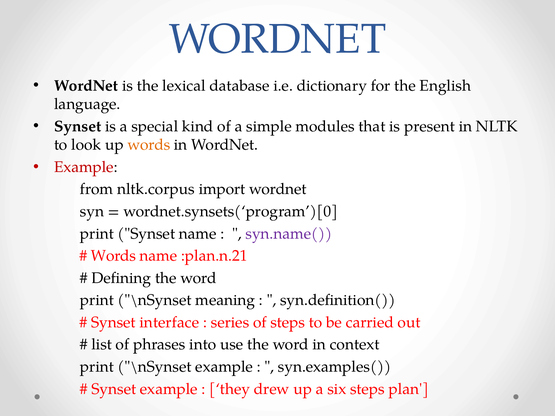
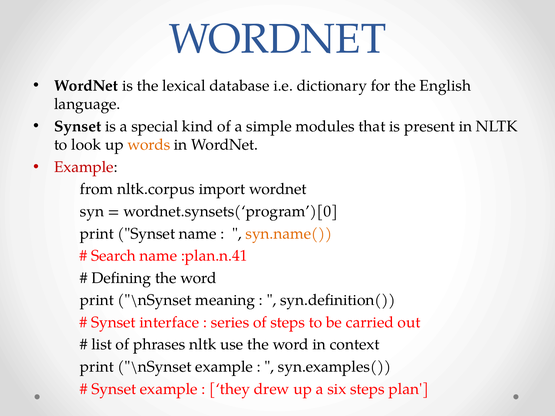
syn.name( colour: purple -> orange
Words at (113, 256): Words -> Search
:plan.n.21: :plan.n.21 -> :plan.n.41
phrases into: into -> nltk
